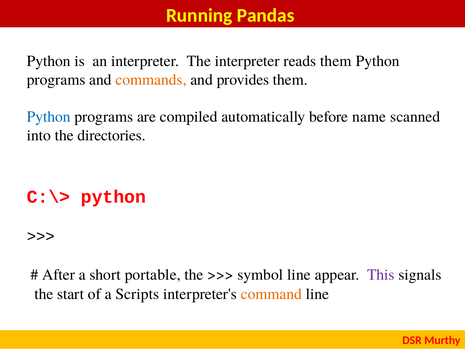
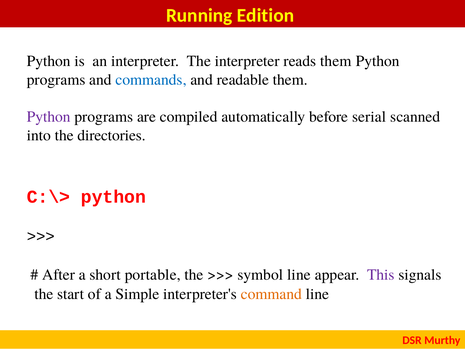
Pandas: Pandas -> Edition
commands colour: orange -> blue
provides: provides -> readable
Python at (49, 117) colour: blue -> purple
name: name -> serial
Scripts: Scripts -> Simple
